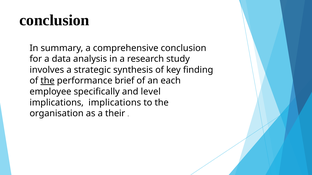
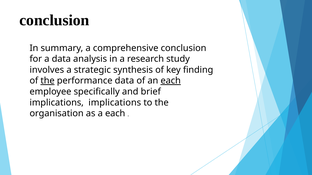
performance brief: brief -> data
each at (171, 81) underline: none -> present
level: level -> brief
a their: their -> each
